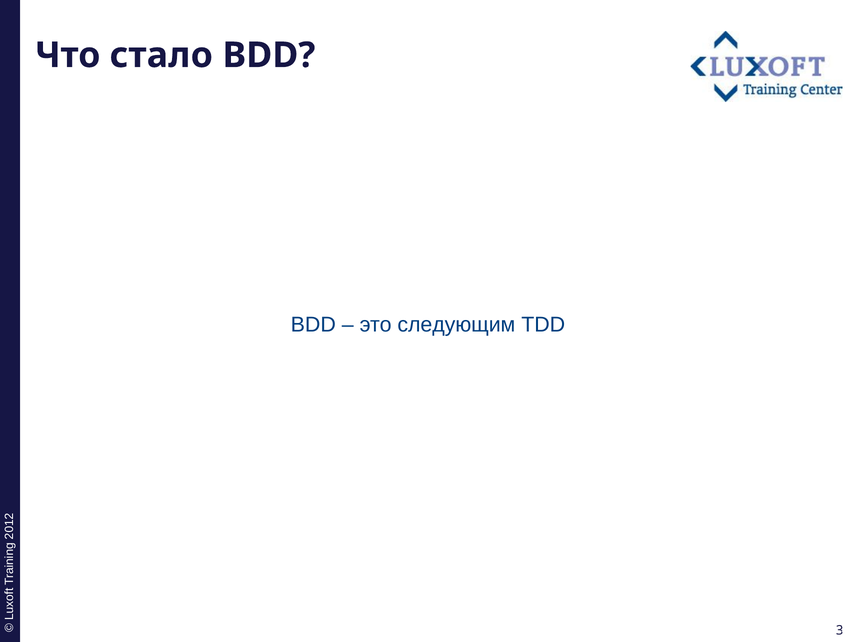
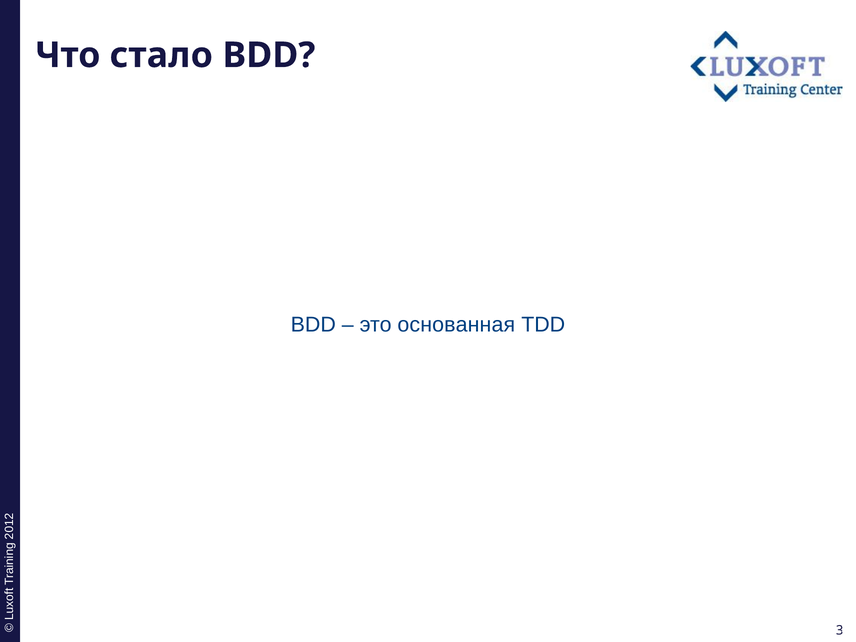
следующим: следующим -> основанная
